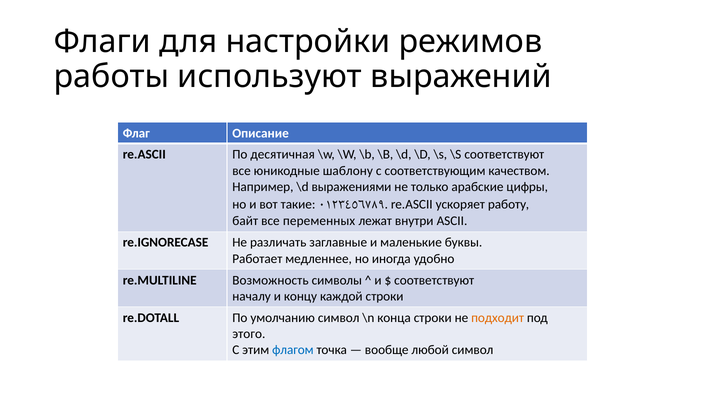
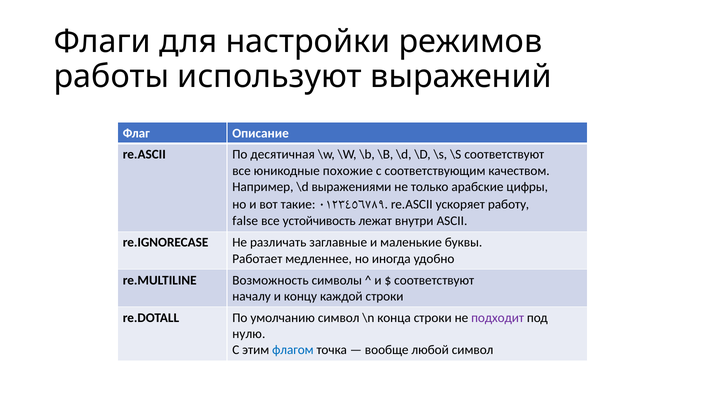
шаблону: шаблону -> похожие
байт: байт -> false
переменных: переменных -> устойчивость
подходит colour: orange -> purple
этого: этого -> нулю
